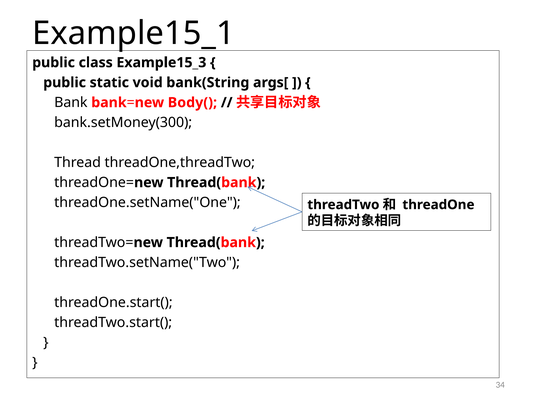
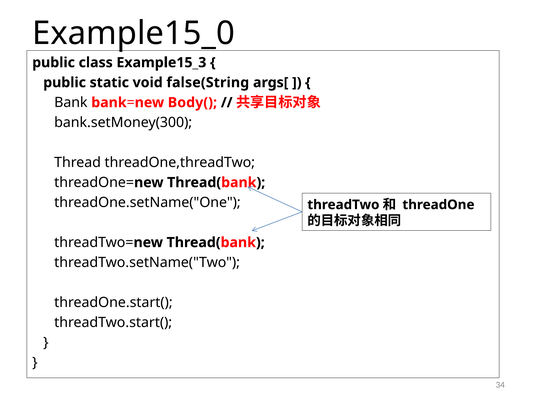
Example15_1: Example15_1 -> Example15_0
bank(String: bank(String -> false(String
